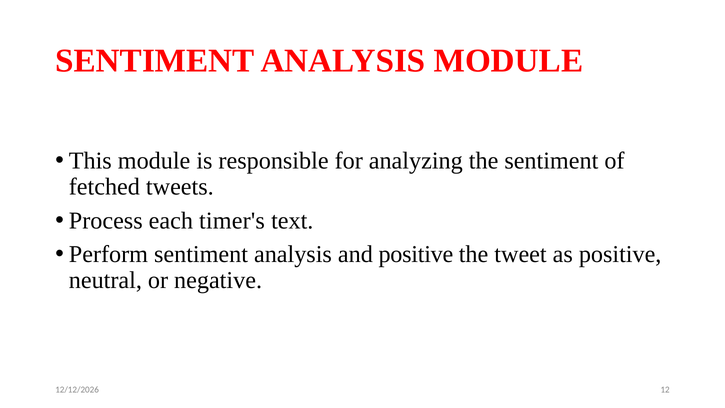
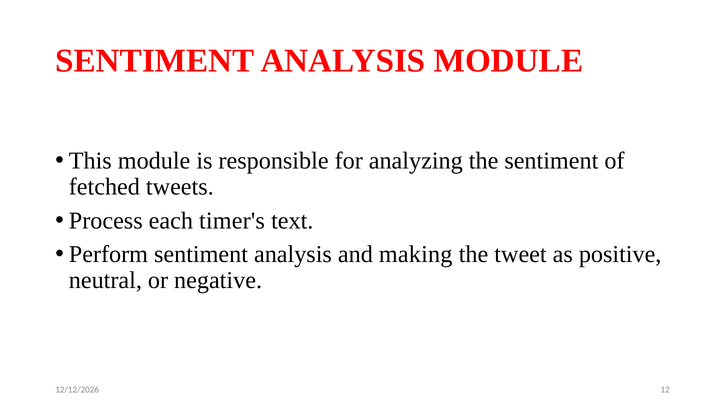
and positive: positive -> making
